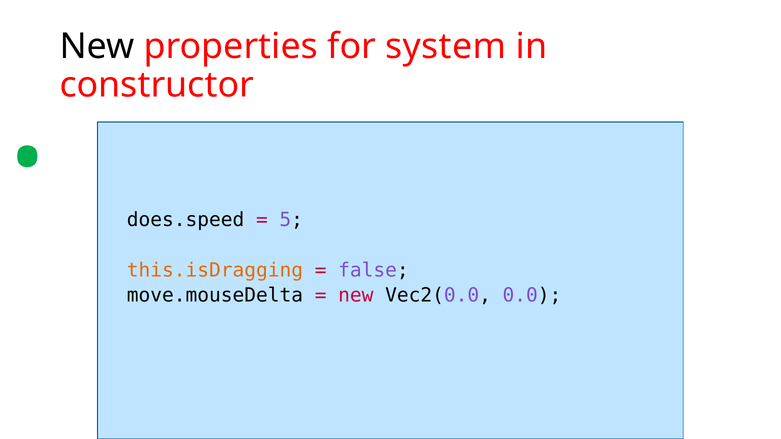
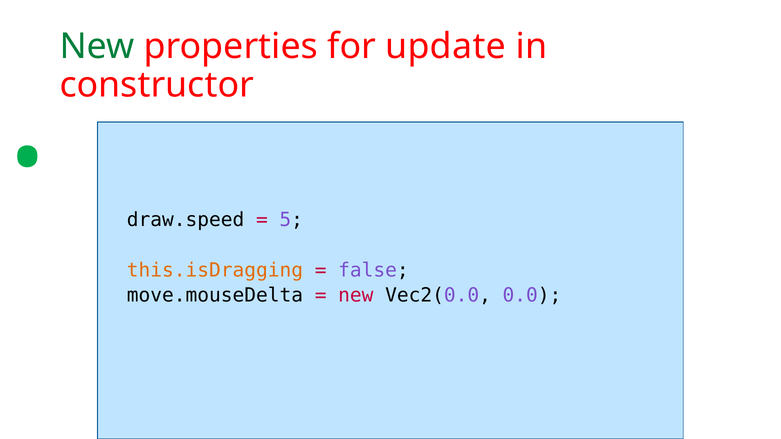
New at (97, 46) colour: black -> green
system: system -> update
does.speed: does.speed -> draw.speed
